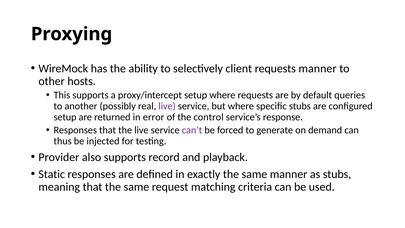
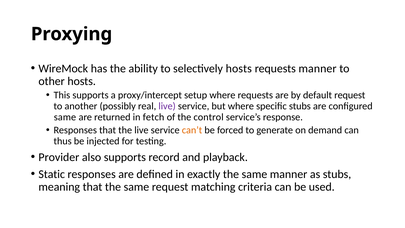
selectively client: client -> hosts
default queries: queries -> request
setup at (65, 117): setup -> same
error: error -> fetch
can’t colour: purple -> orange
